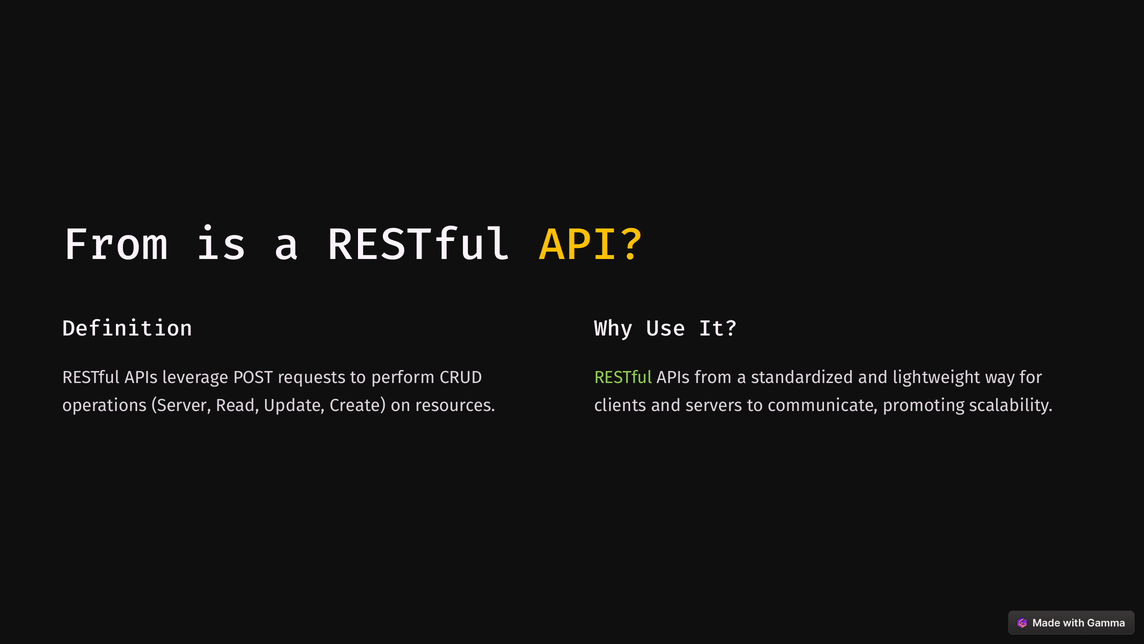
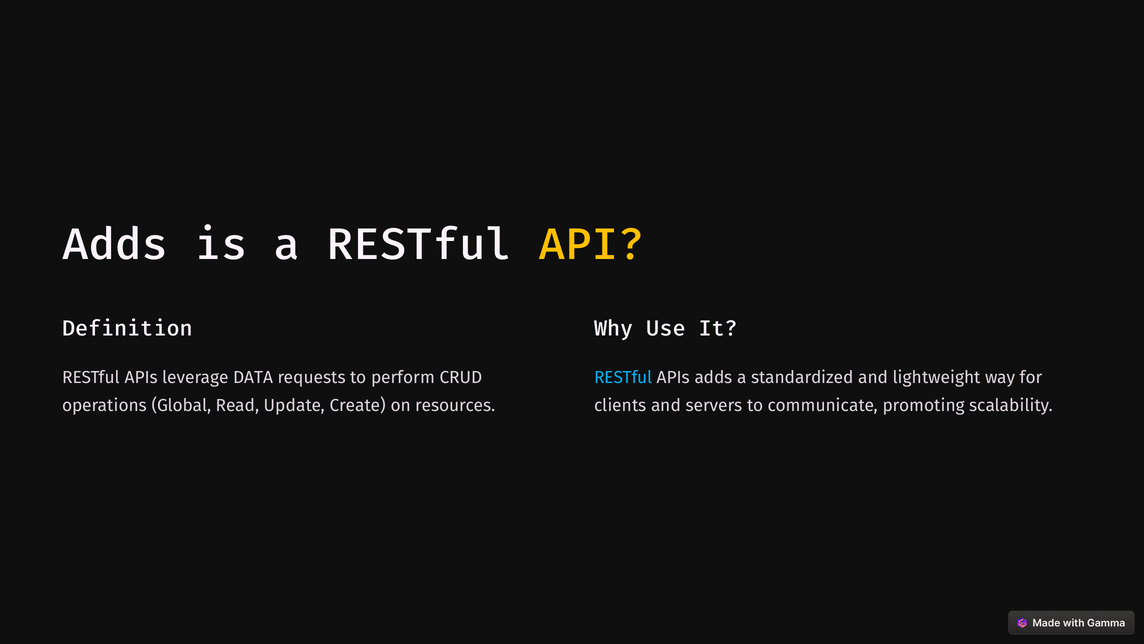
From at (115, 244): From -> Adds
POST: POST -> DATA
RESTful at (623, 377) colour: light green -> light blue
APIs from: from -> adds
Server: Server -> Global
